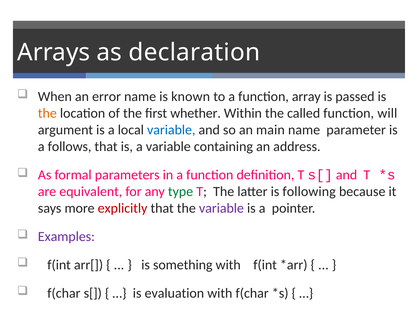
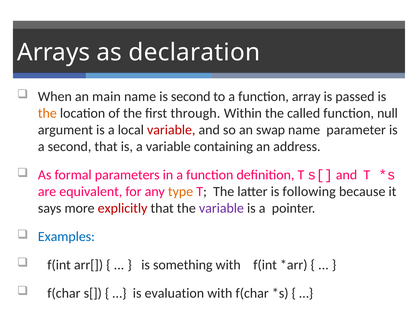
error: error -> main
is known: known -> second
whether: whether -> through
will: will -> null
variable at (171, 130) colour: blue -> red
main: main -> swap
a follows: follows -> second
type colour: green -> orange
Examples colour: purple -> blue
